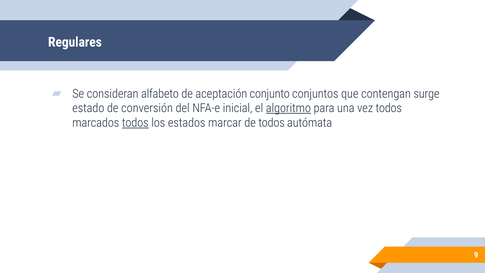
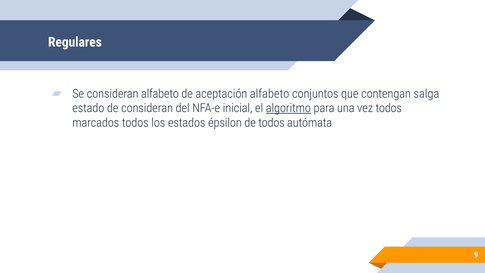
aceptación conjunto: conjunto -> alfabeto
surge: surge -> salga
de conversión: conversión -> consideran
todos at (135, 123) underline: present -> none
marcar: marcar -> épsilon
